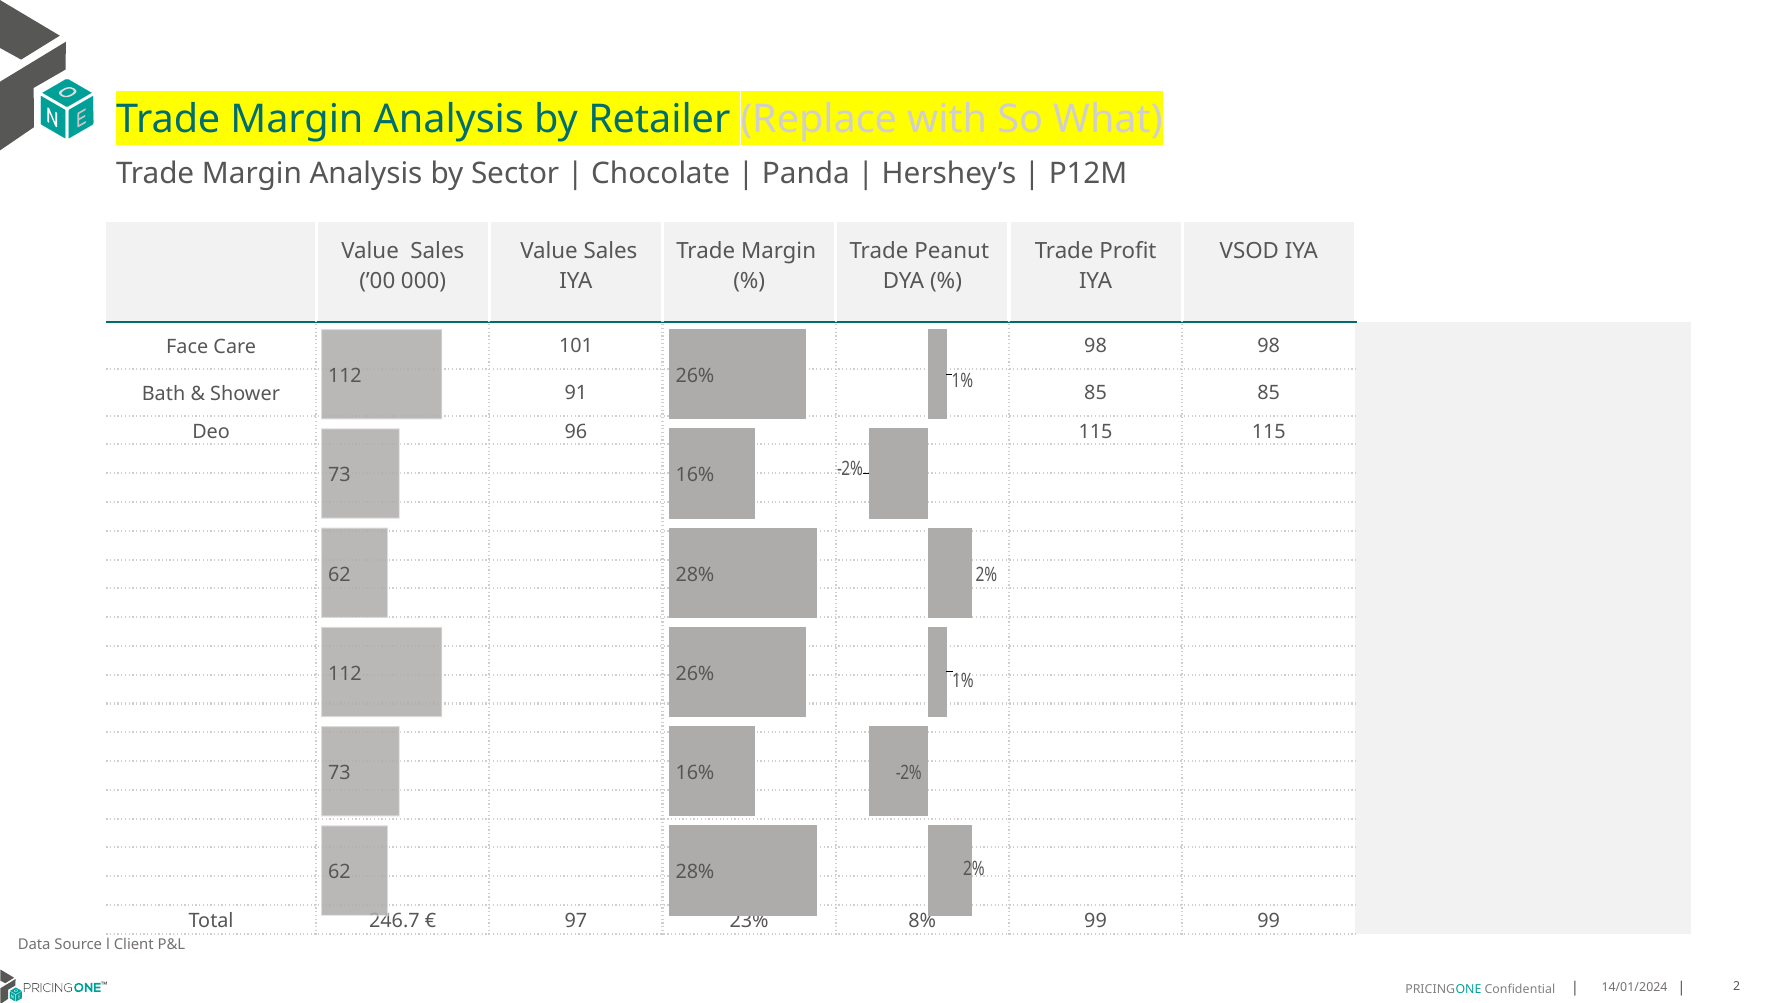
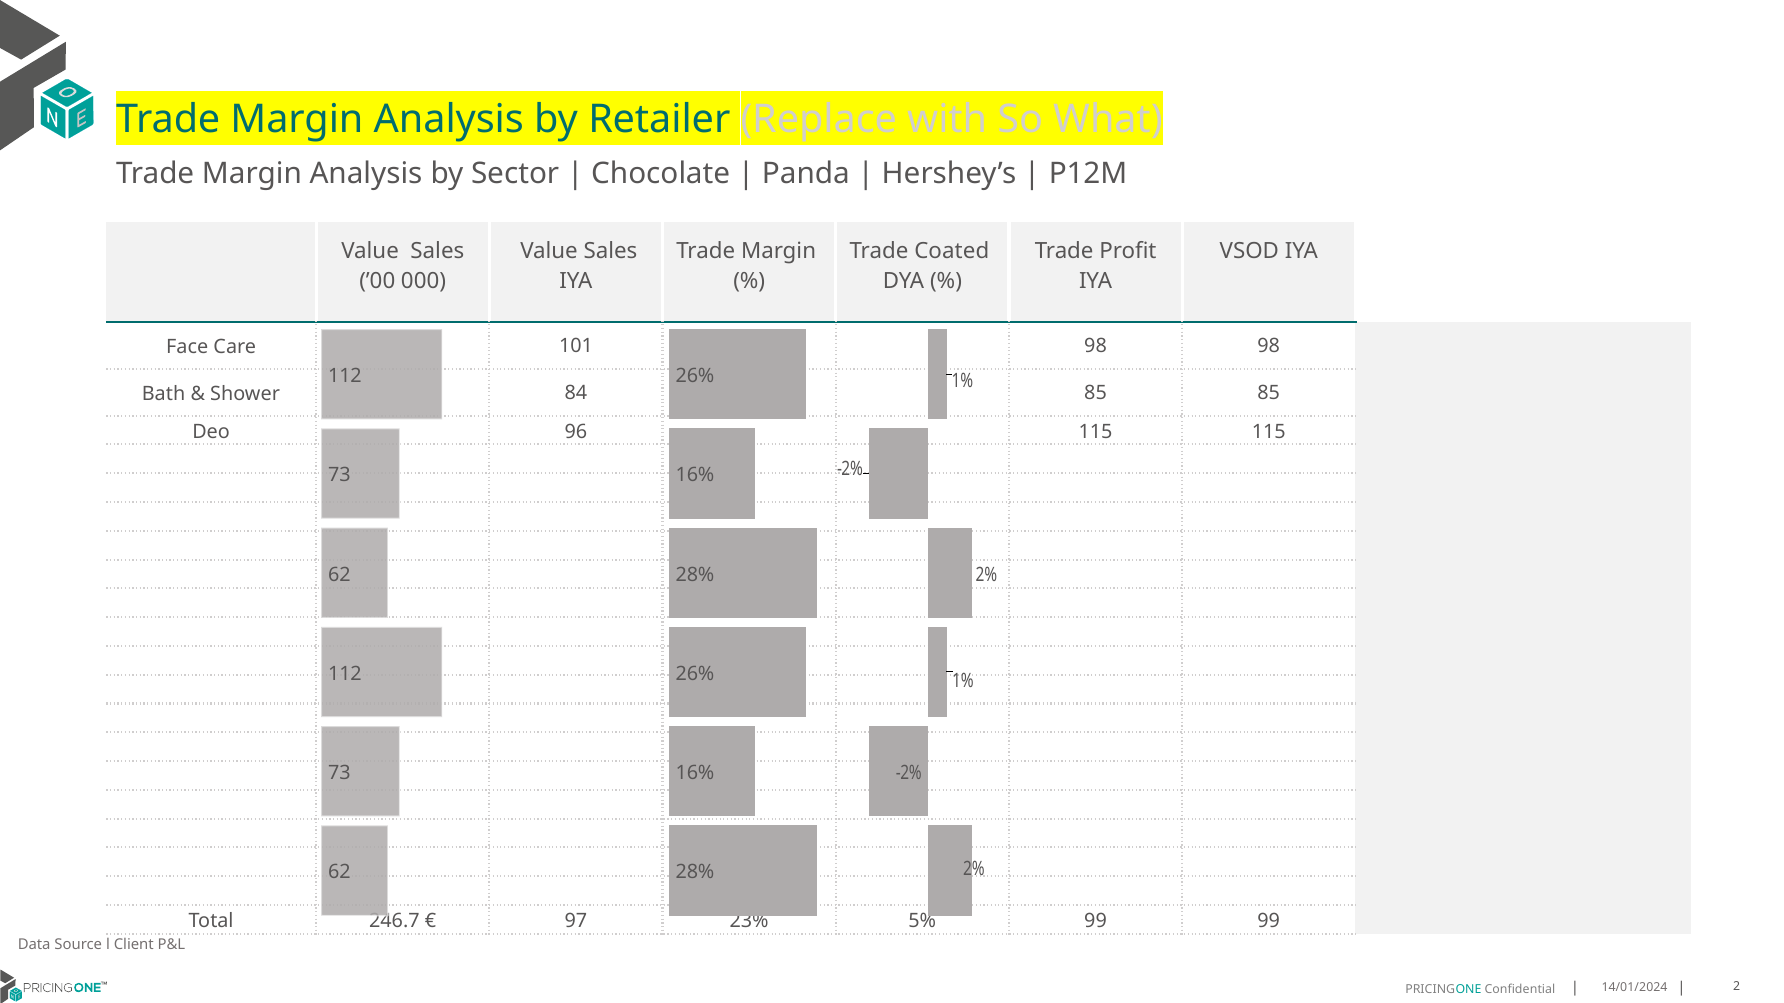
Peanut: Peanut -> Coated
91: 91 -> 84
8%: 8% -> 5%
